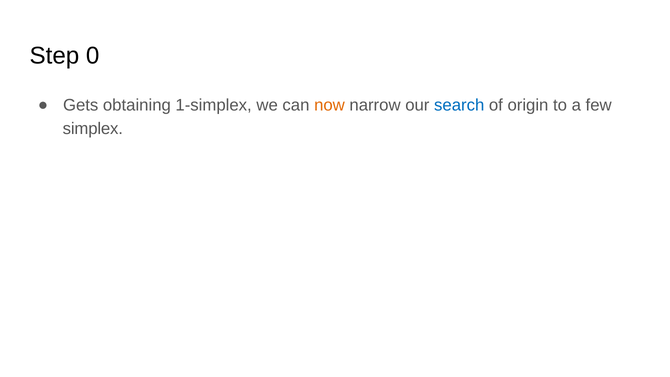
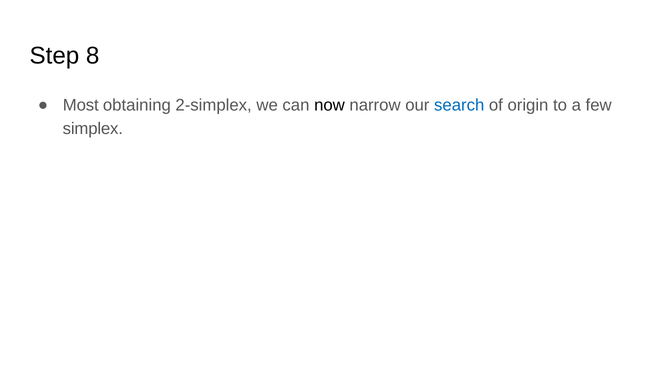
0: 0 -> 8
Gets: Gets -> Most
1-simplex: 1-simplex -> 2-simplex
now colour: orange -> black
